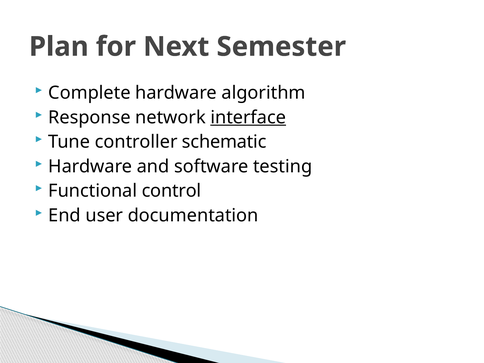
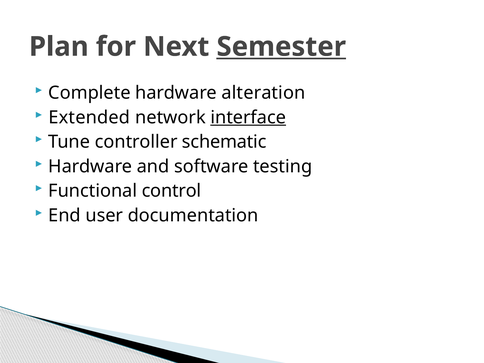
Semester underline: none -> present
algorithm: algorithm -> alteration
Response: Response -> Extended
